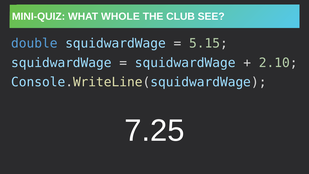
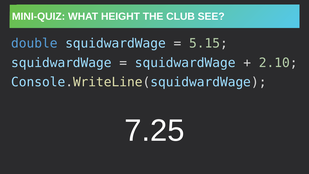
WHOLE: WHOLE -> HEIGHT
